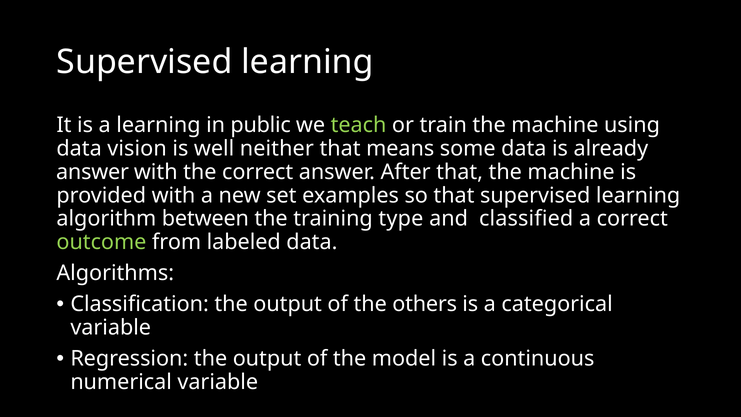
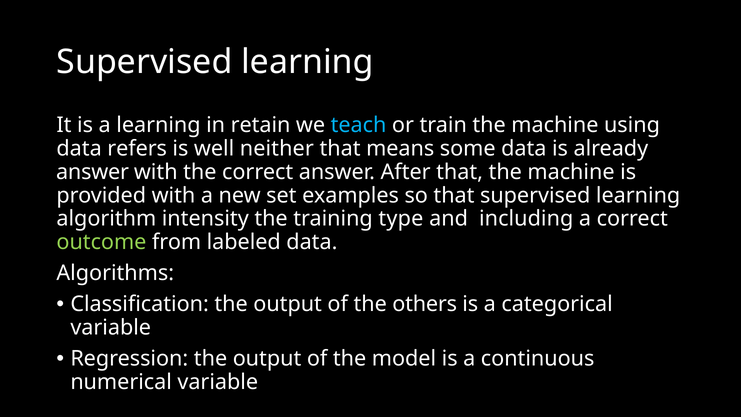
public: public -> retain
teach colour: light green -> light blue
vision: vision -> refers
between: between -> intensity
classified: classified -> including
